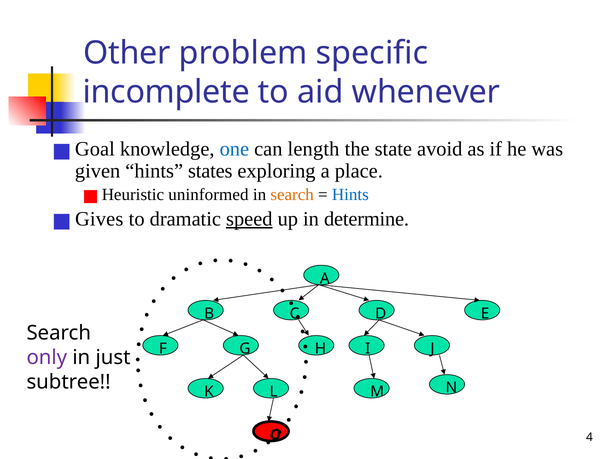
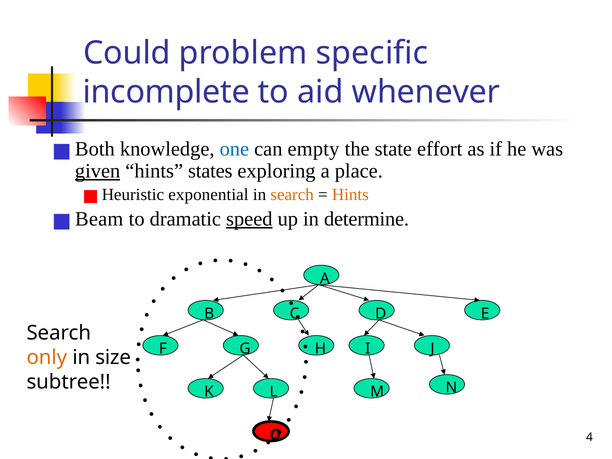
Other: Other -> Could
Goal: Goal -> Both
length: length -> empty
avoid: avoid -> effort
given underline: none -> present
uninformed: uninformed -> exponential
Hints at (350, 195) colour: blue -> orange
Gives: Gives -> Beam
only colour: purple -> orange
just: just -> size
